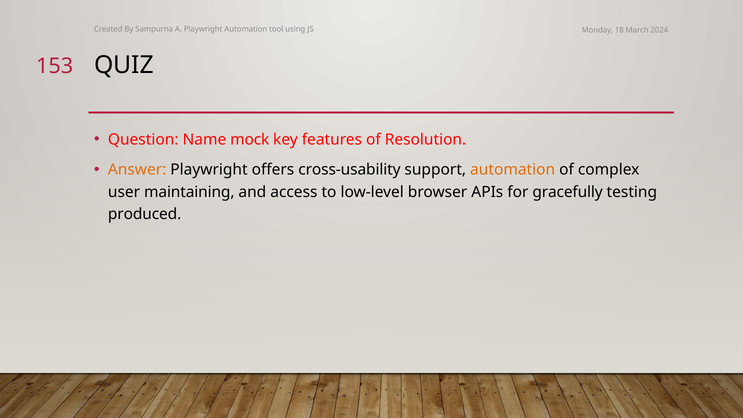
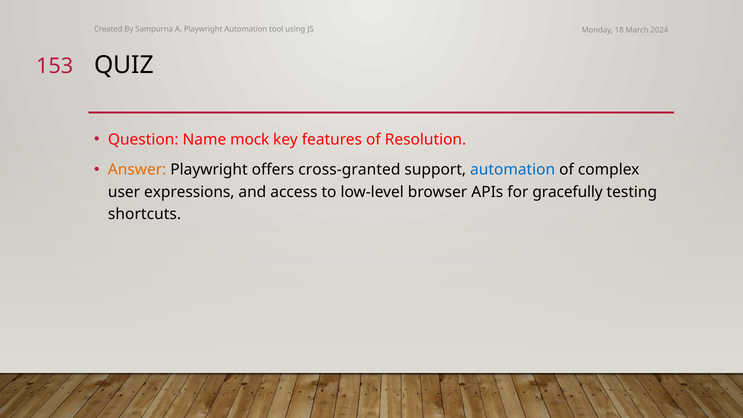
cross-usability: cross-usability -> cross-granted
automation at (513, 170) colour: orange -> blue
maintaining: maintaining -> expressions
produced: produced -> shortcuts
